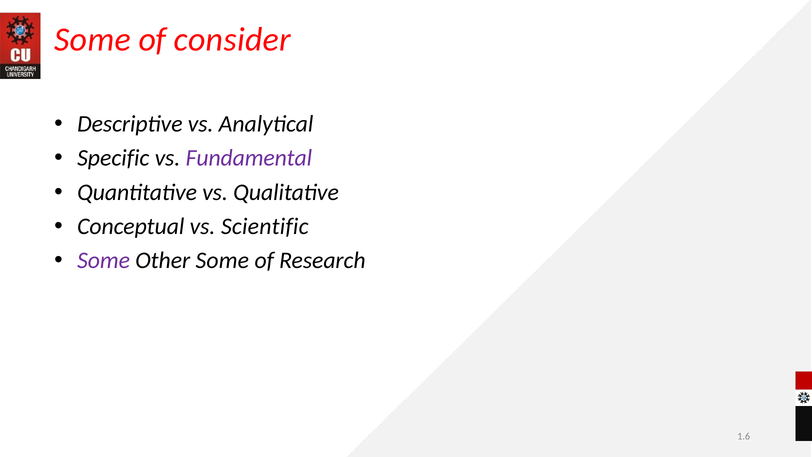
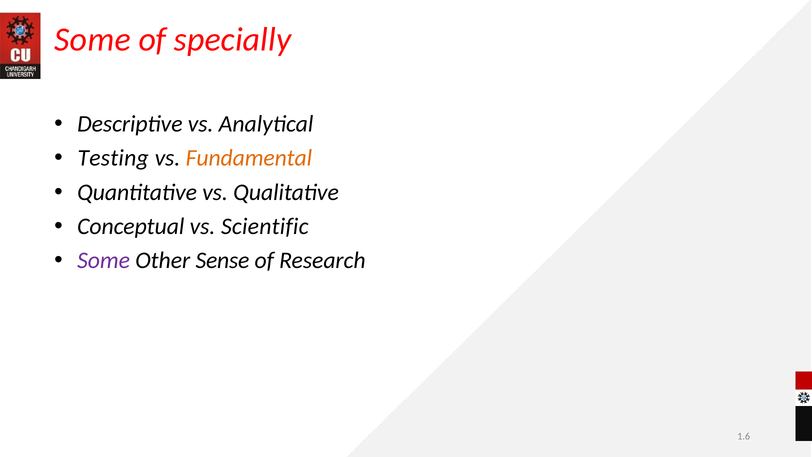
consider: consider -> specially
Specific: Specific -> Testing
Fundamental colour: purple -> orange
Other Some: Some -> Sense
